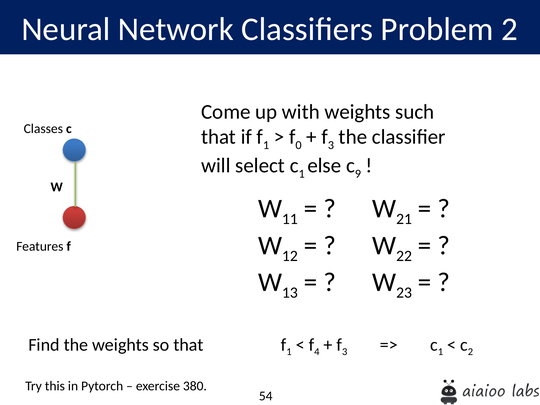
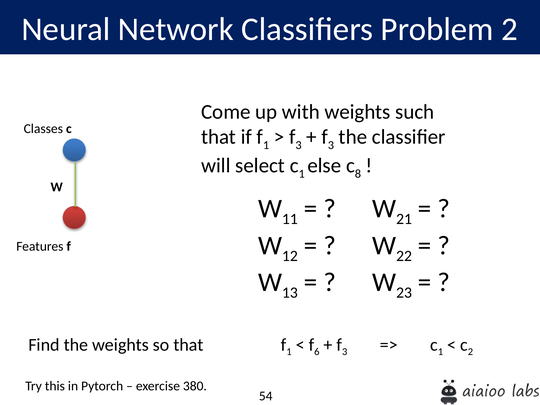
0 at (299, 145): 0 -> 3
9: 9 -> 8
4: 4 -> 6
